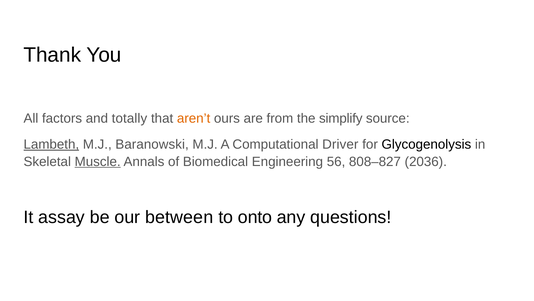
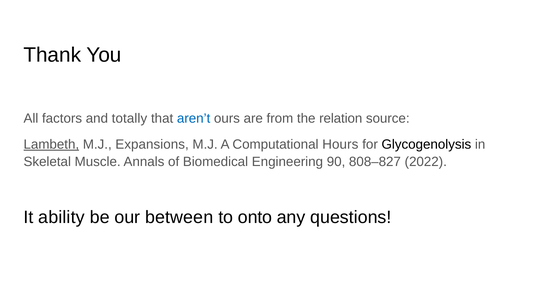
aren’t colour: orange -> blue
simplify: simplify -> relation
Baranowski: Baranowski -> Expansions
Driver: Driver -> Hours
Muscle underline: present -> none
56: 56 -> 90
2036: 2036 -> 2022
assay: assay -> ability
